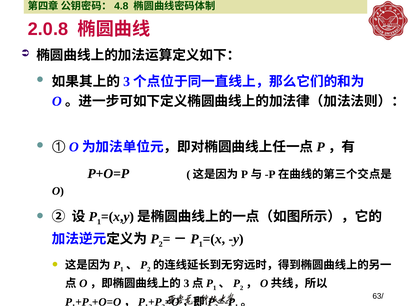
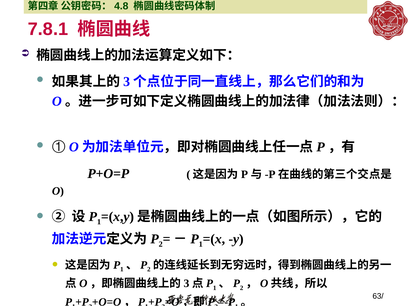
2.0.8: 2.0.8 -> 7.8.1
